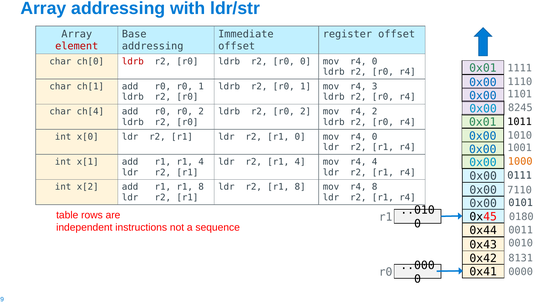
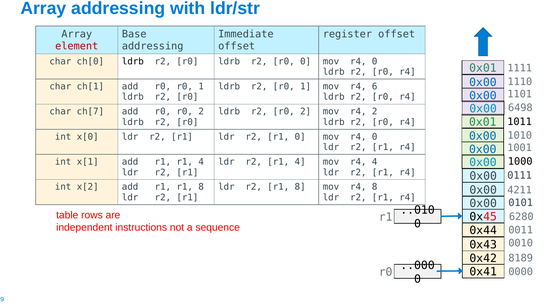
ldrb at (133, 61) colour: red -> black
3: 3 -> 6
8245: 8245 -> 6498
ch[4: ch[4 -> ch[7
1000 colour: orange -> black
7110: 7110 -> 4211
0180: 0180 -> 6280
8131: 8131 -> 8189
